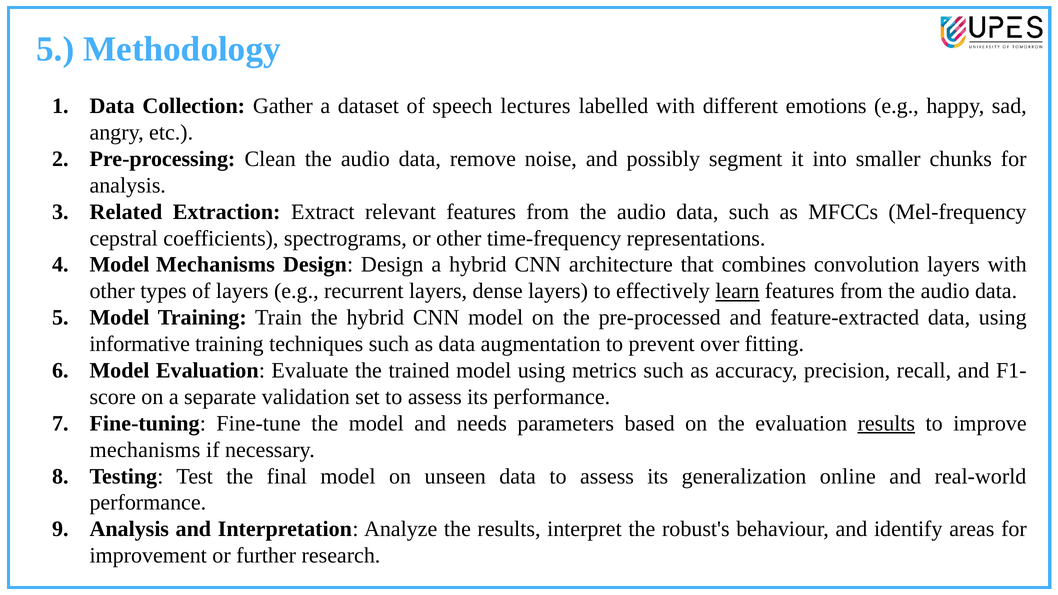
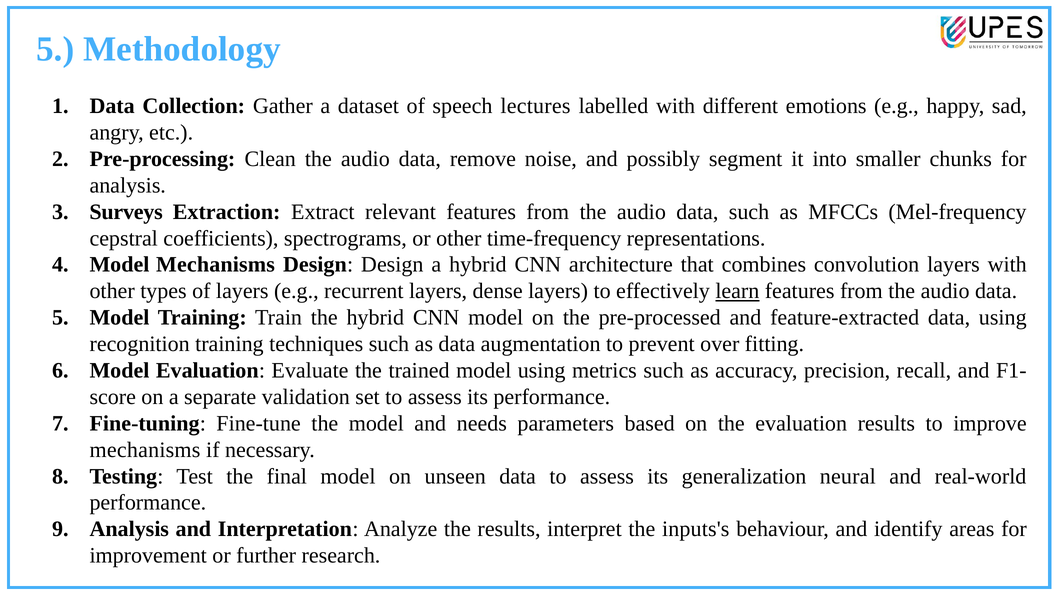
Related: Related -> Surveys
informative: informative -> recognition
results at (886, 423) underline: present -> none
online: online -> neural
robust's: robust's -> inputs's
